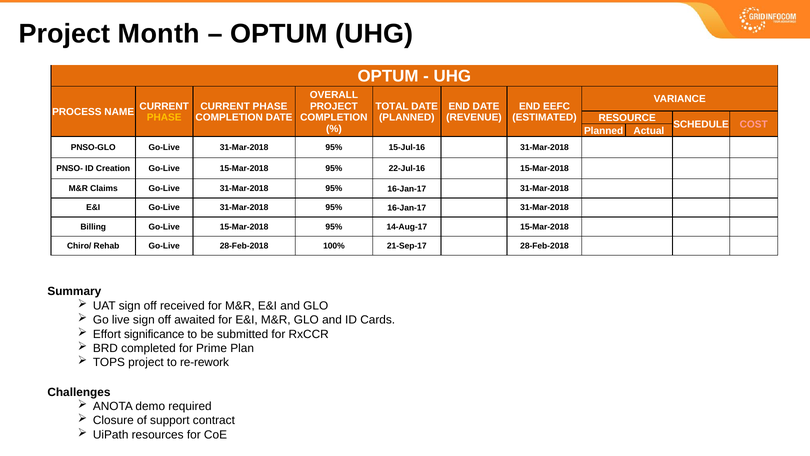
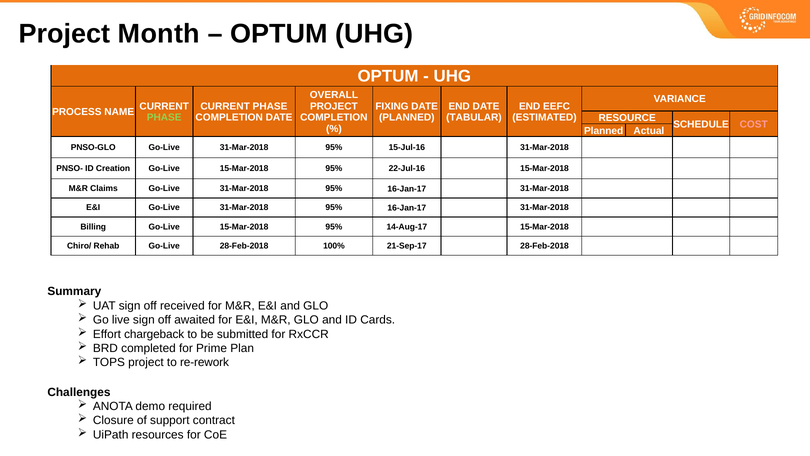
TOTAL: TOTAL -> FIXING
PHASE at (164, 118) colour: yellow -> light green
REVENUE: REVENUE -> TABULAR
significance: significance -> chargeback
